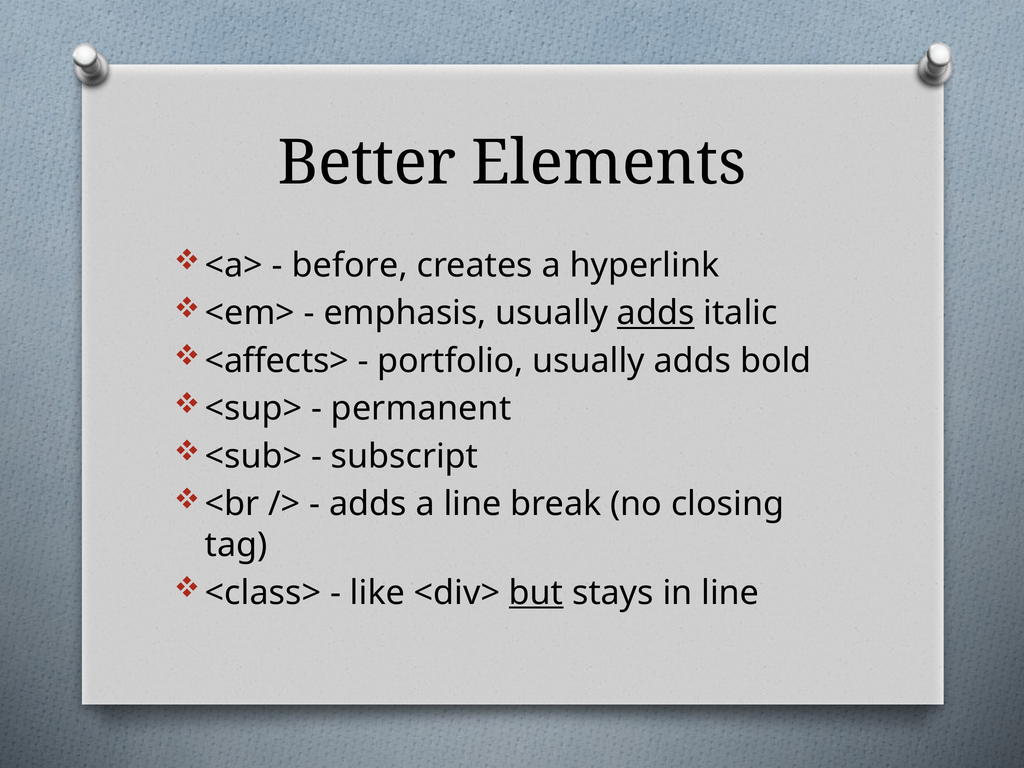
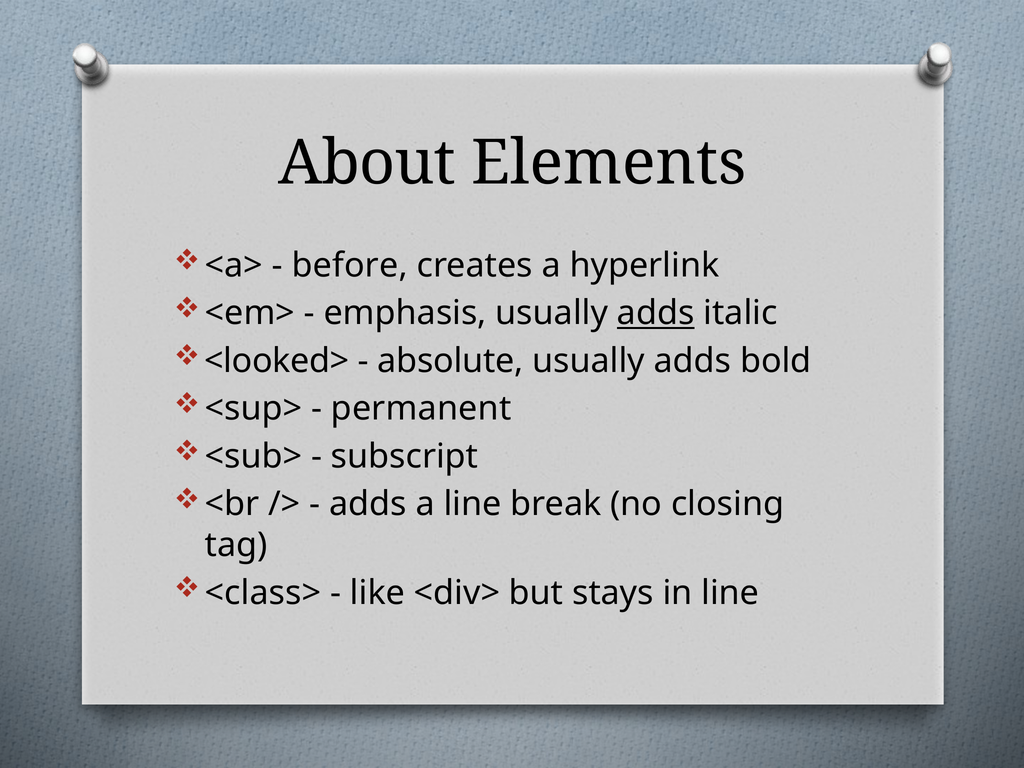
Better: Better -> About
<affects>: <affects> -> <looked>
portfolio: portfolio -> absolute
but underline: present -> none
